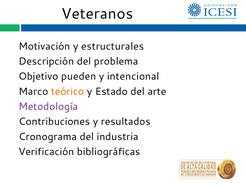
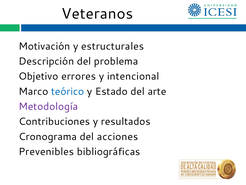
pueden: pueden -> errores
teórico colour: orange -> blue
industria: industria -> acciones
Verificación: Verificación -> Prevenibles
